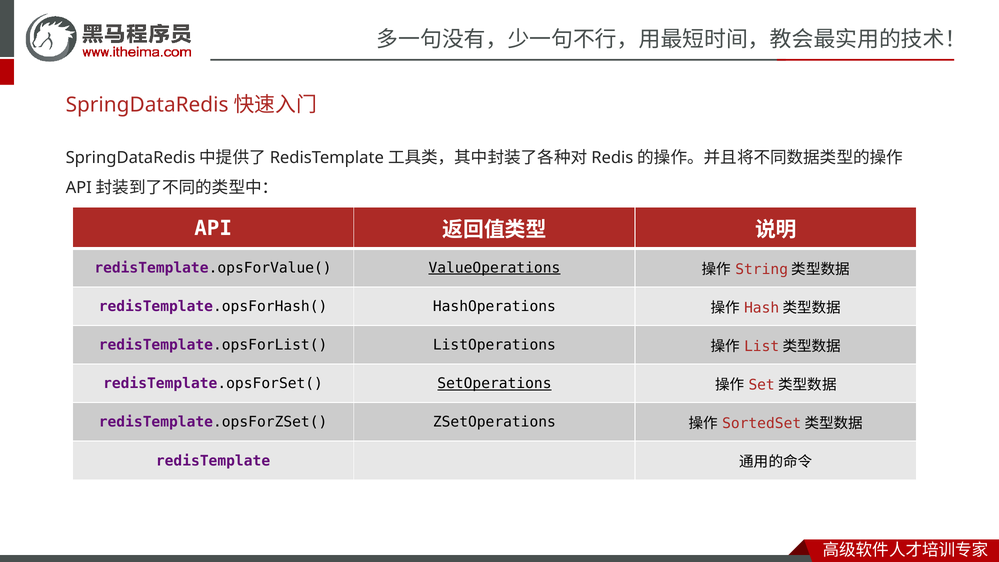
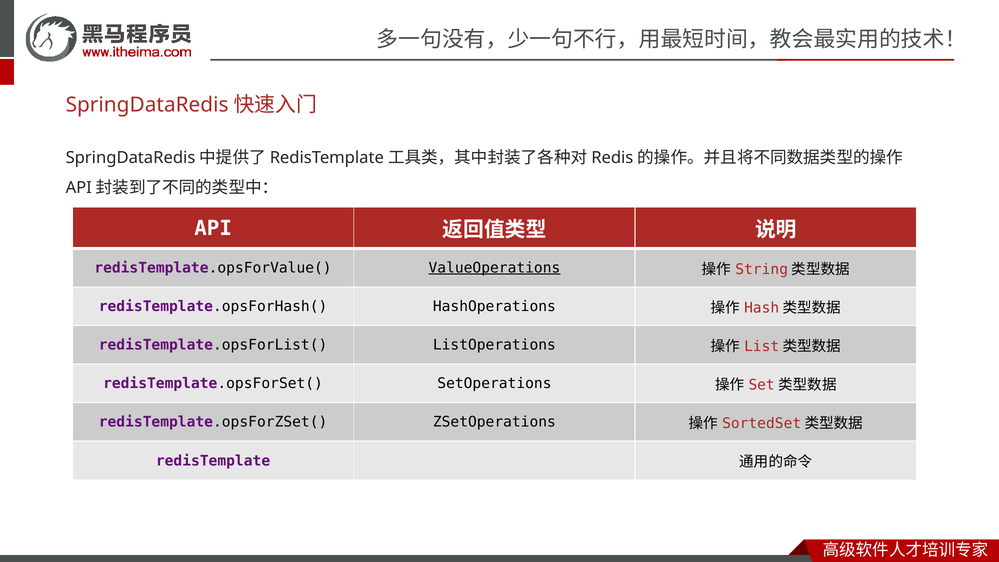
SetOperations underline: present -> none
